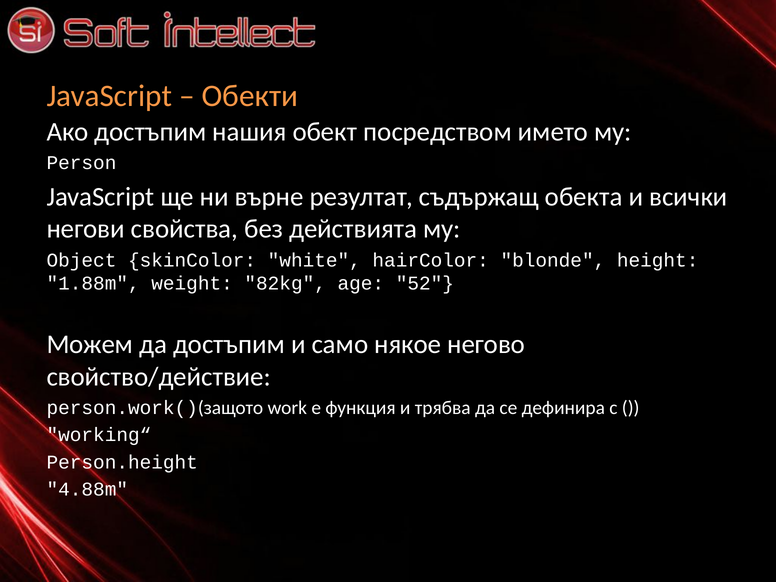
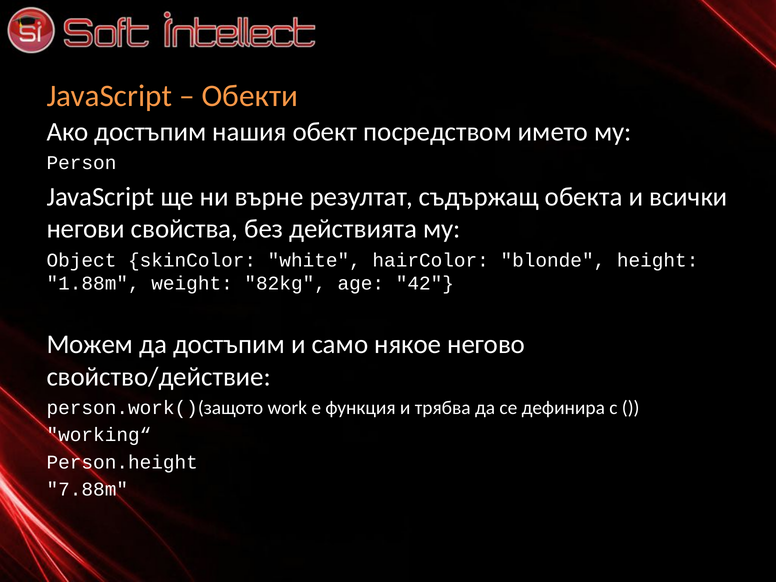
52: 52 -> 42
4.88m: 4.88m -> 7.88m
